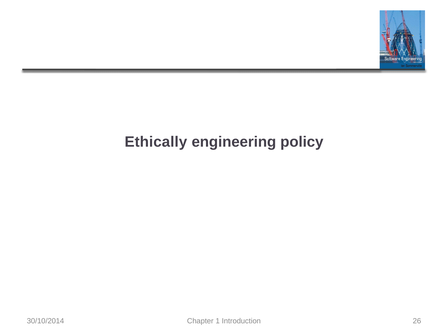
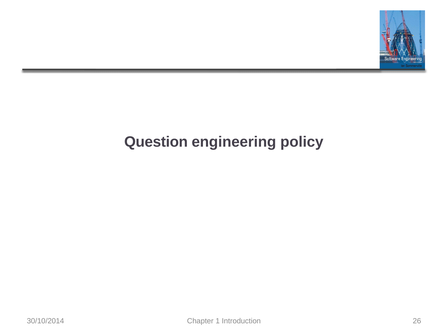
Ethically: Ethically -> Question
